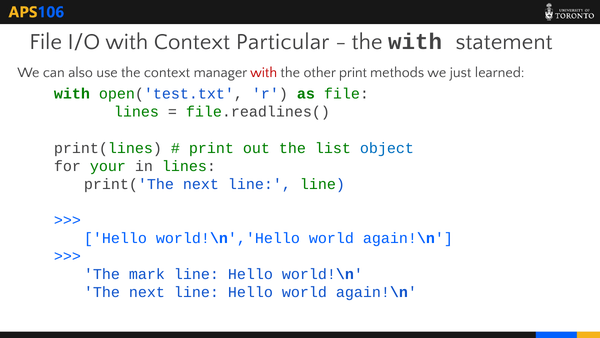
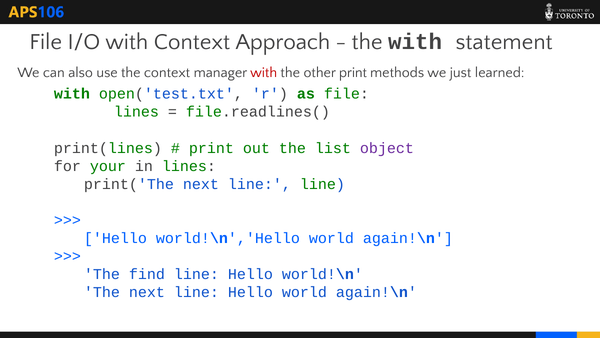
Particular: Particular -> Approach
object colour: blue -> purple
mark: mark -> find
